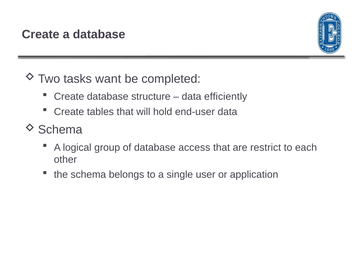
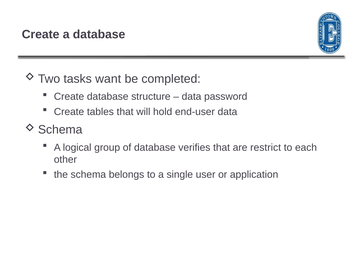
efficiently: efficiently -> password
access: access -> verifies
